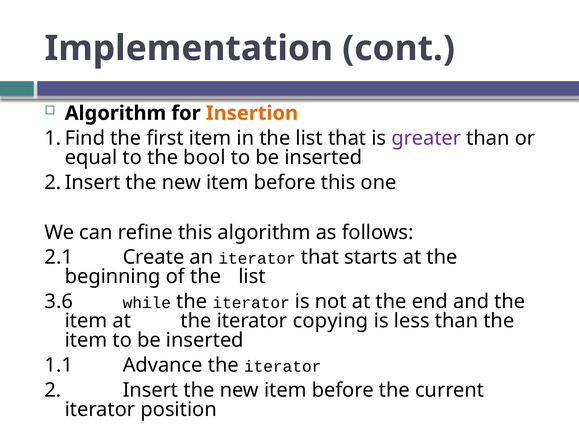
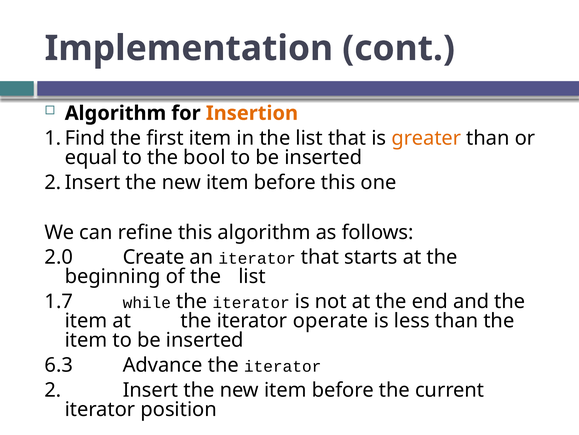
greater colour: purple -> orange
2.1: 2.1 -> 2.0
3.6: 3.6 -> 1.7
copying: copying -> operate
1.1: 1.1 -> 6.3
